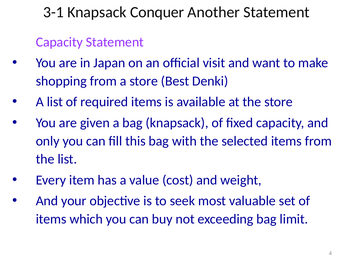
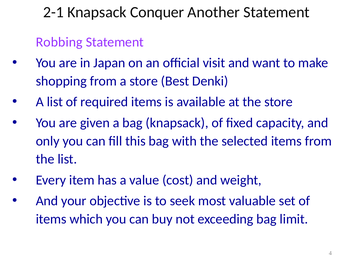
3-1: 3-1 -> 2-1
Capacity at (59, 42): Capacity -> Robbing
